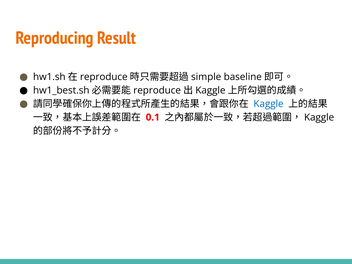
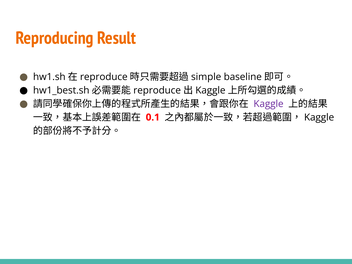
Kaggle colour: blue -> purple
